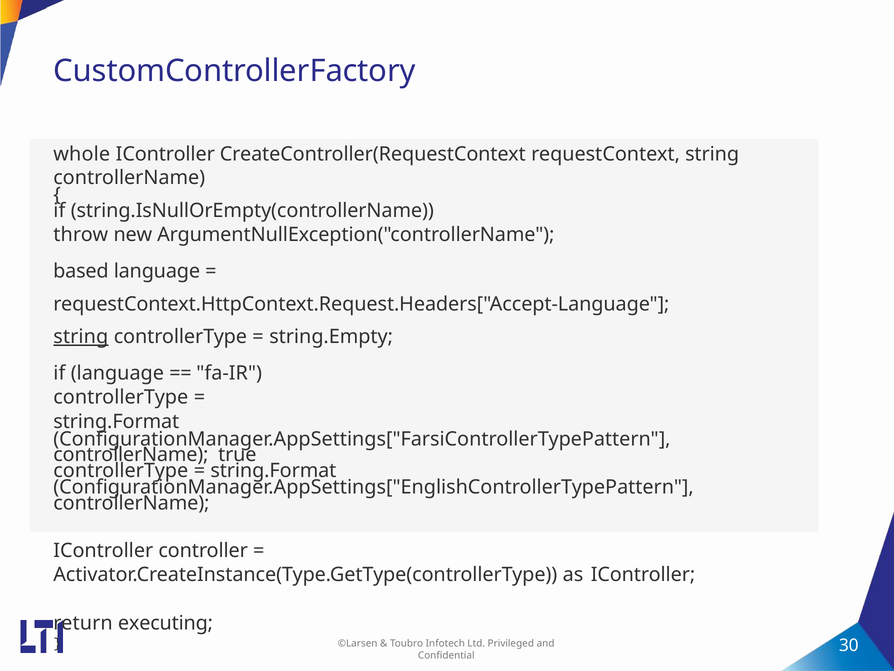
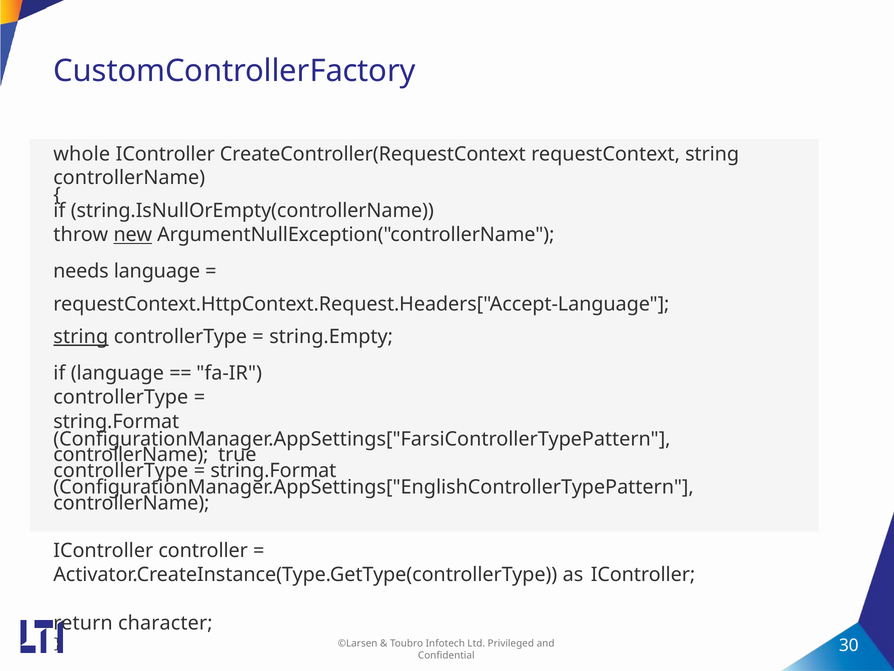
new underline: none -> present
based: based -> needs
executing: executing -> character
